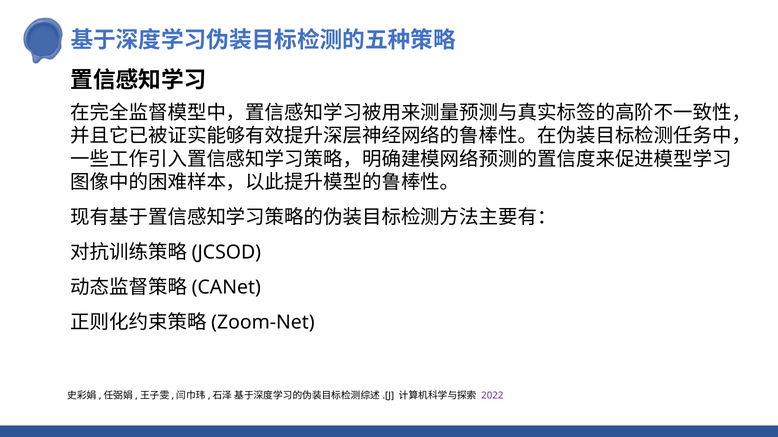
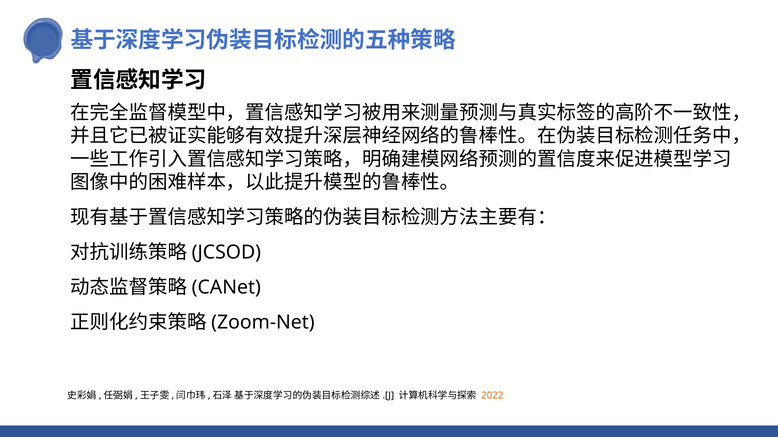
2022 colour: purple -> orange
